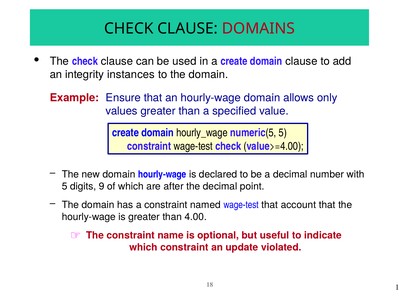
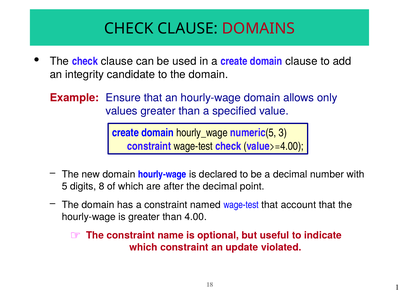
instances: instances -> candidate
numeric(5 5: 5 -> 3
9: 9 -> 8
